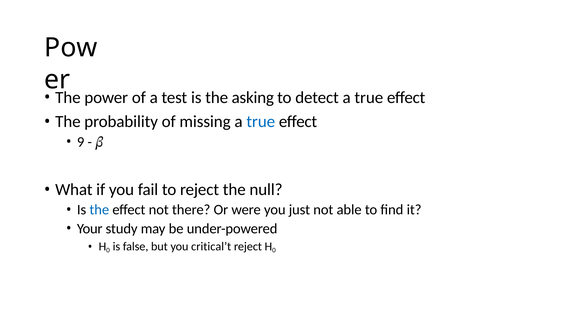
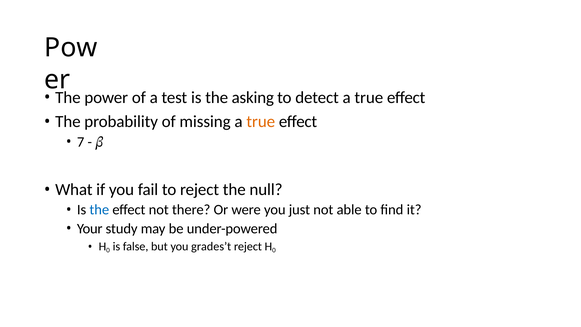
true at (261, 122) colour: blue -> orange
9: 9 -> 7
critical’t: critical’t -> grades’t
